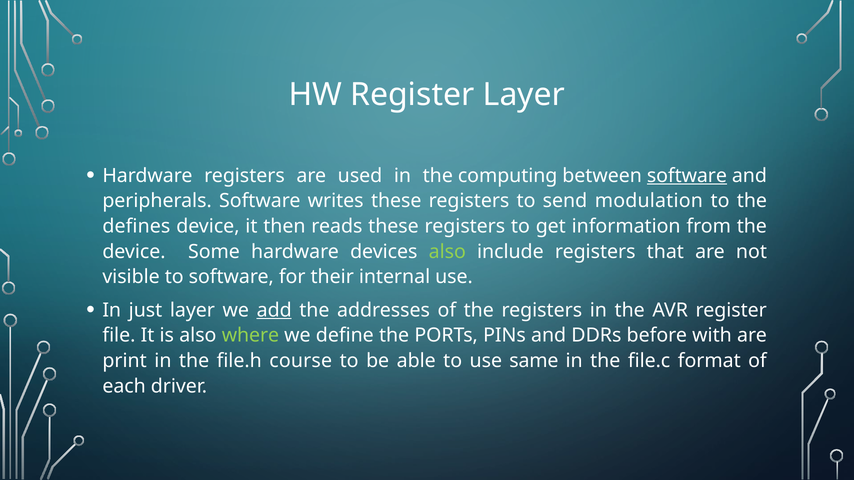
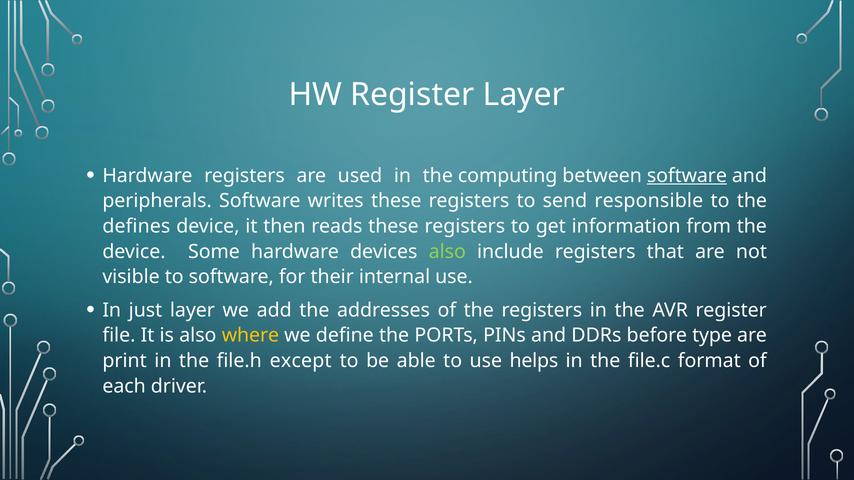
modulation: modulation -> responsible
add underline: present -> none
where colour: light green -> yellow
with: with -> type
course: course -> except
same: same -> helps
